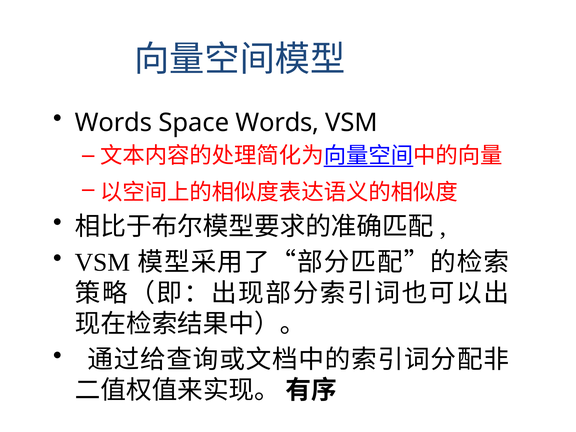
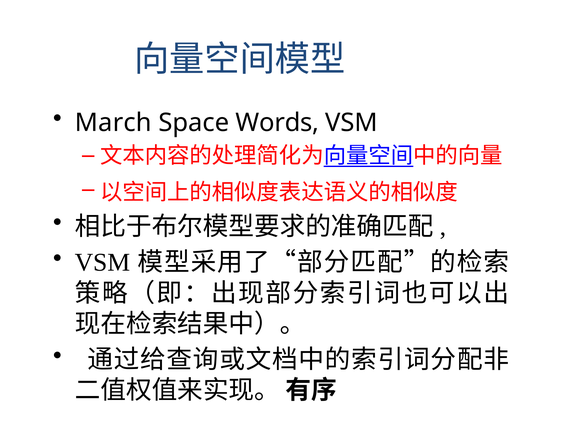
Words at (113, 123): Words -> March
